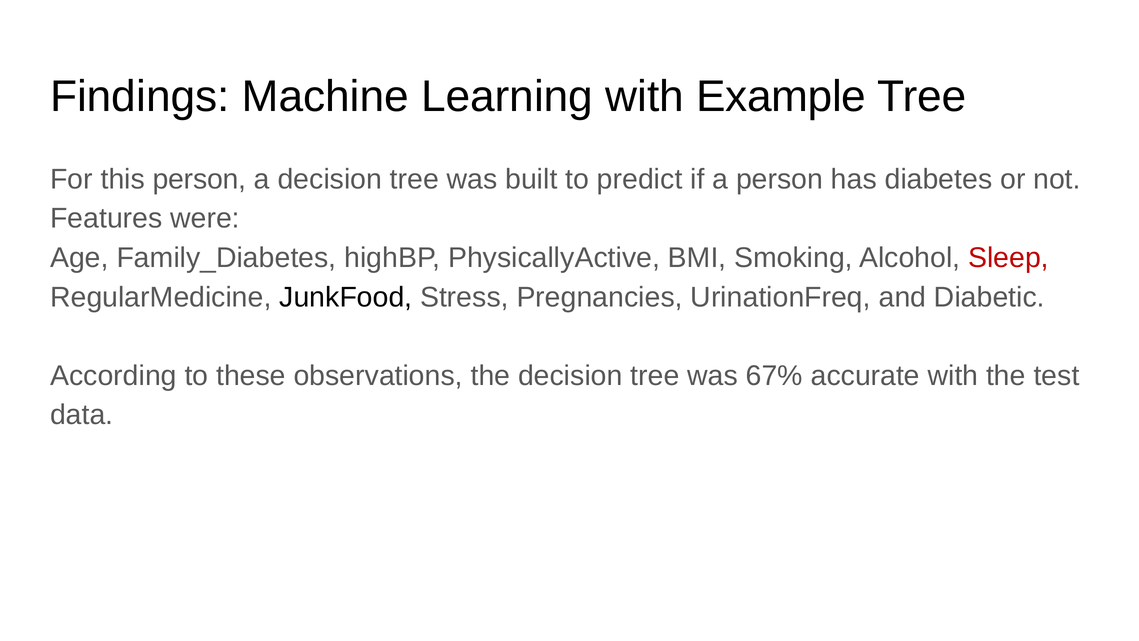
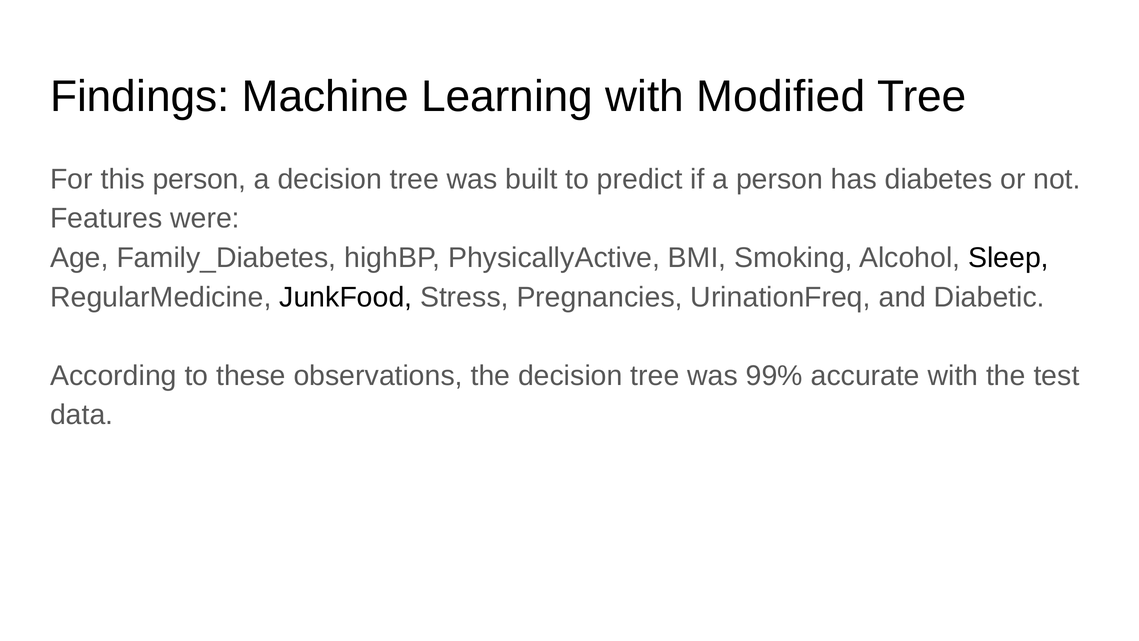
Example: Example -> Modified
Sleep colour: red -> black
67%: 67% -> 99%
